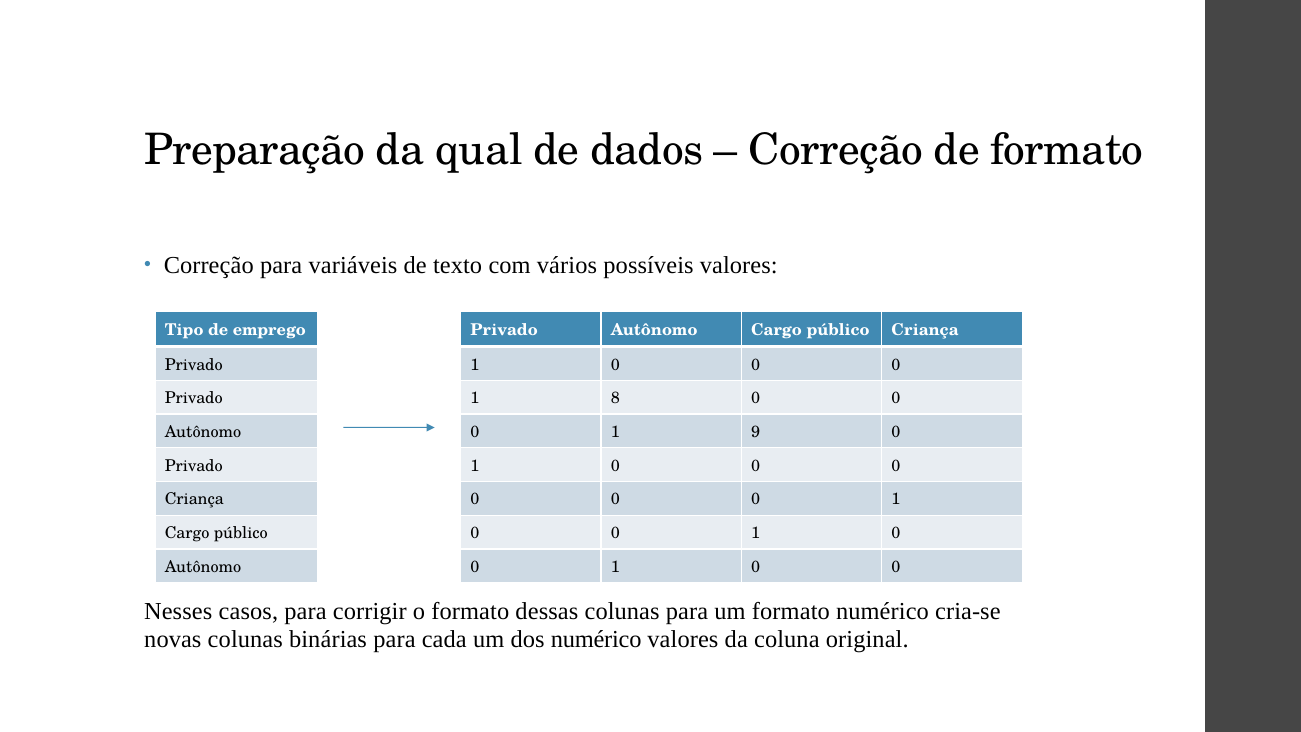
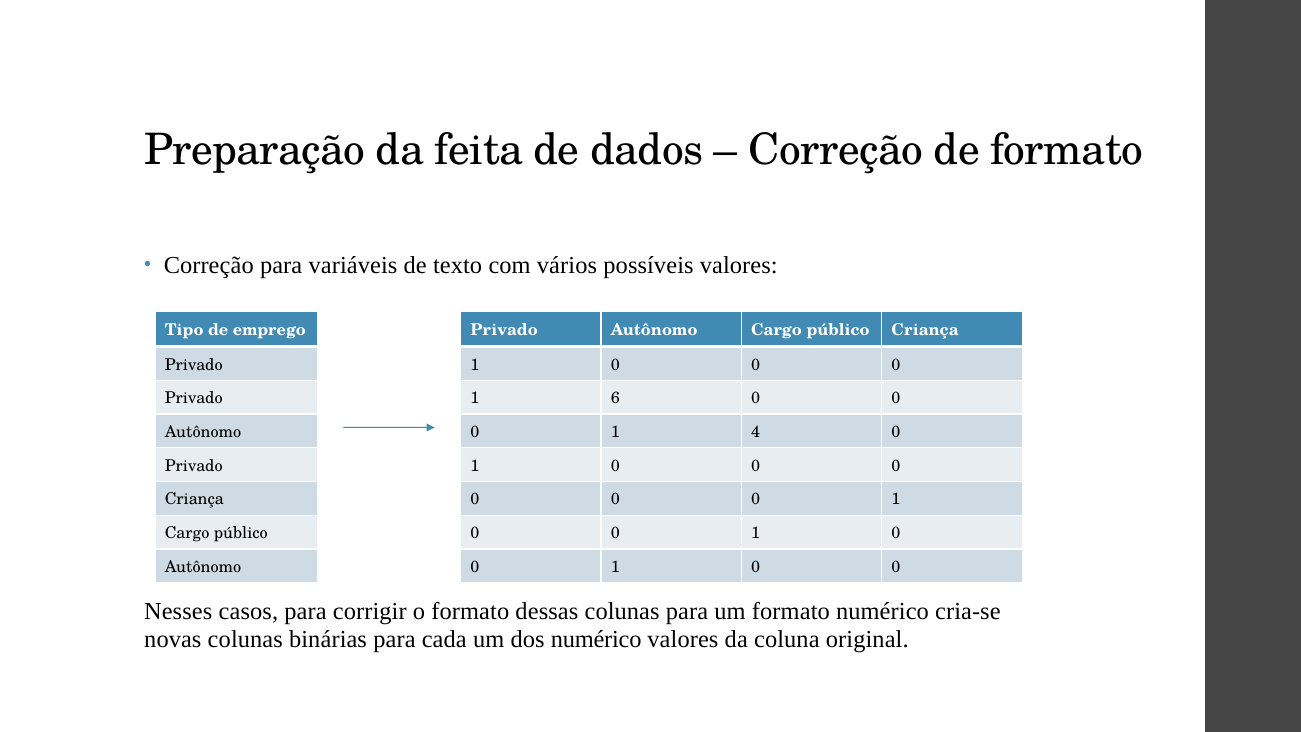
qual: qual -> feita
8: 8 -> 6
9: 9 -> 4
